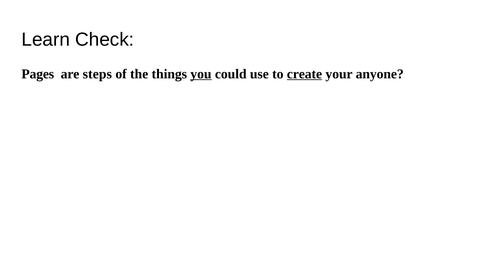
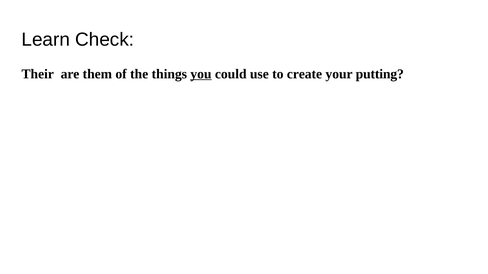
Pages: Pages -> Their
steps: steps -> them
create underline: present -> none
anyone: anyone -> putting
